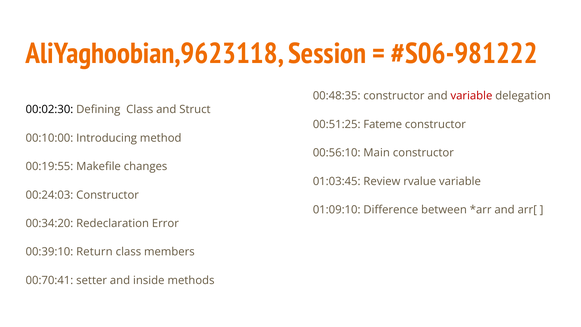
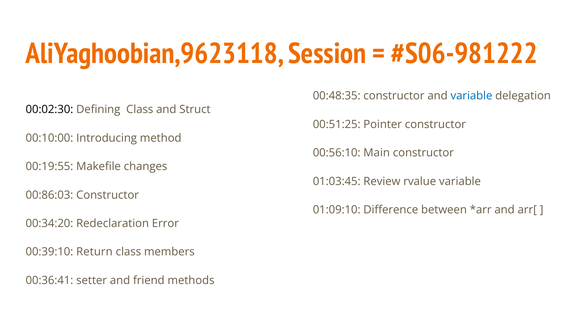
variable at (471, 96) colour: red -> blue
Fateme: Fateme -> Pointer
00:24:03: 00:24:03 -> 00:86:03
00:70:41: 00:70:41 -> 00:36:41
inside: inside -> friend
